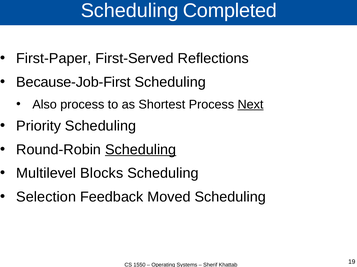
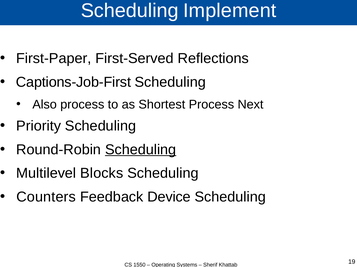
Completed: Completed -> Implement
Because-Job-First: Because-Job-First -> Captions-Job-First
Next underline: present -> none
Selection: Selection -> Counters
Moved: Moved -> Device
